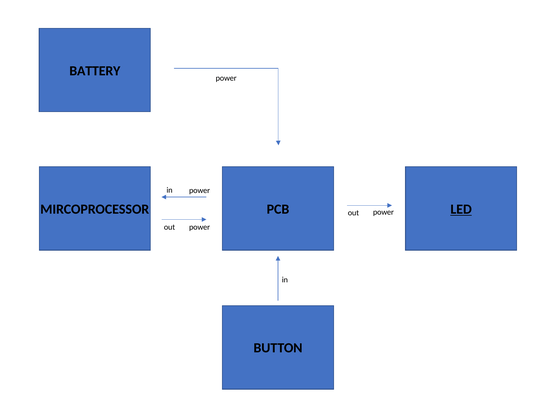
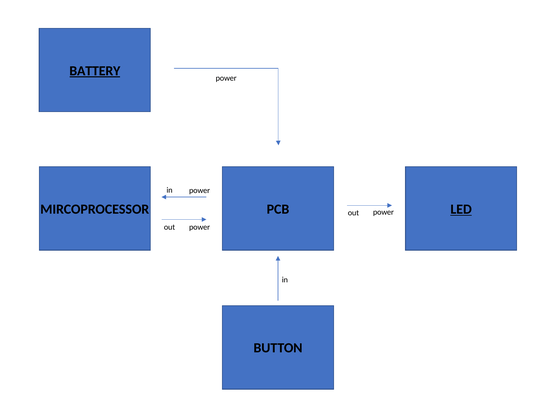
BATTERY underline: none -> present
